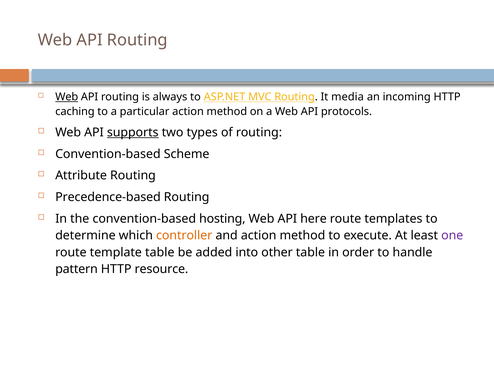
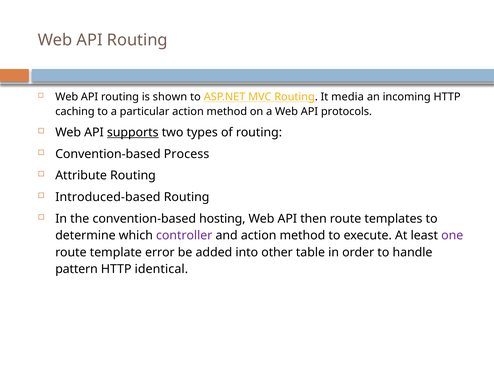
Web at (67, 97) underline: present -> none
always: always -> shown
Scheme: Scheme -> Process
Precedence-based: Precedence-based -> Introduced-based
here: here -> then
controller colour: orange -> purple
template table: table -> error
resource: resource -> identical
